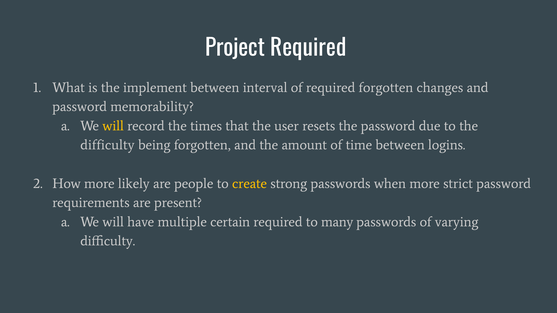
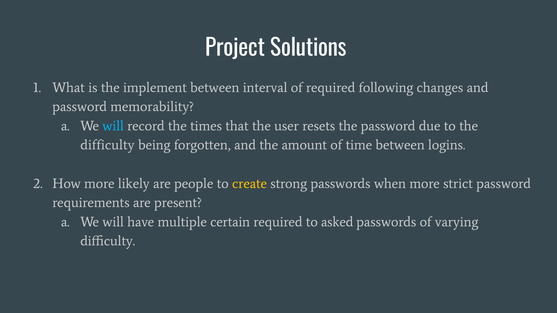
Project Required: Required -> Solutions
required forgotten: forgotten -> following
will at (113, 126) colour: yellow -> light blue
many: many -> asked
